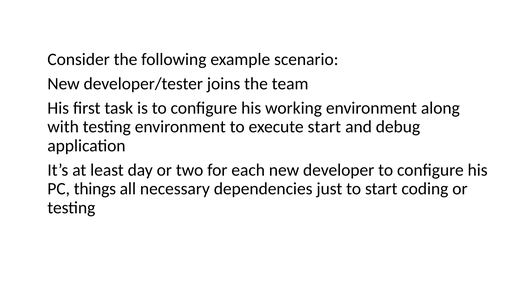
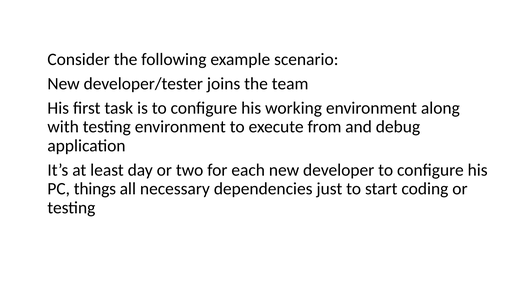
execute start: start -> from
